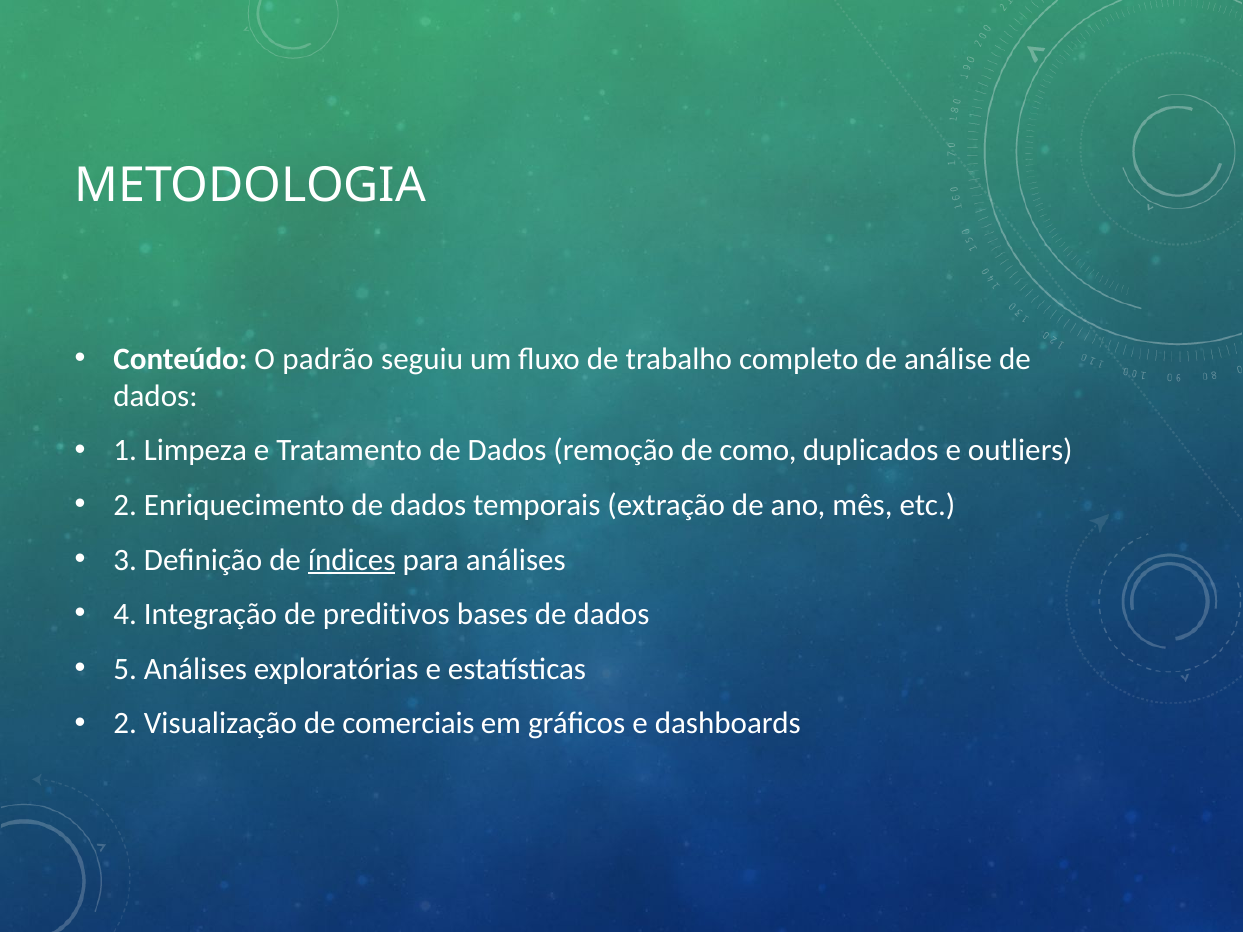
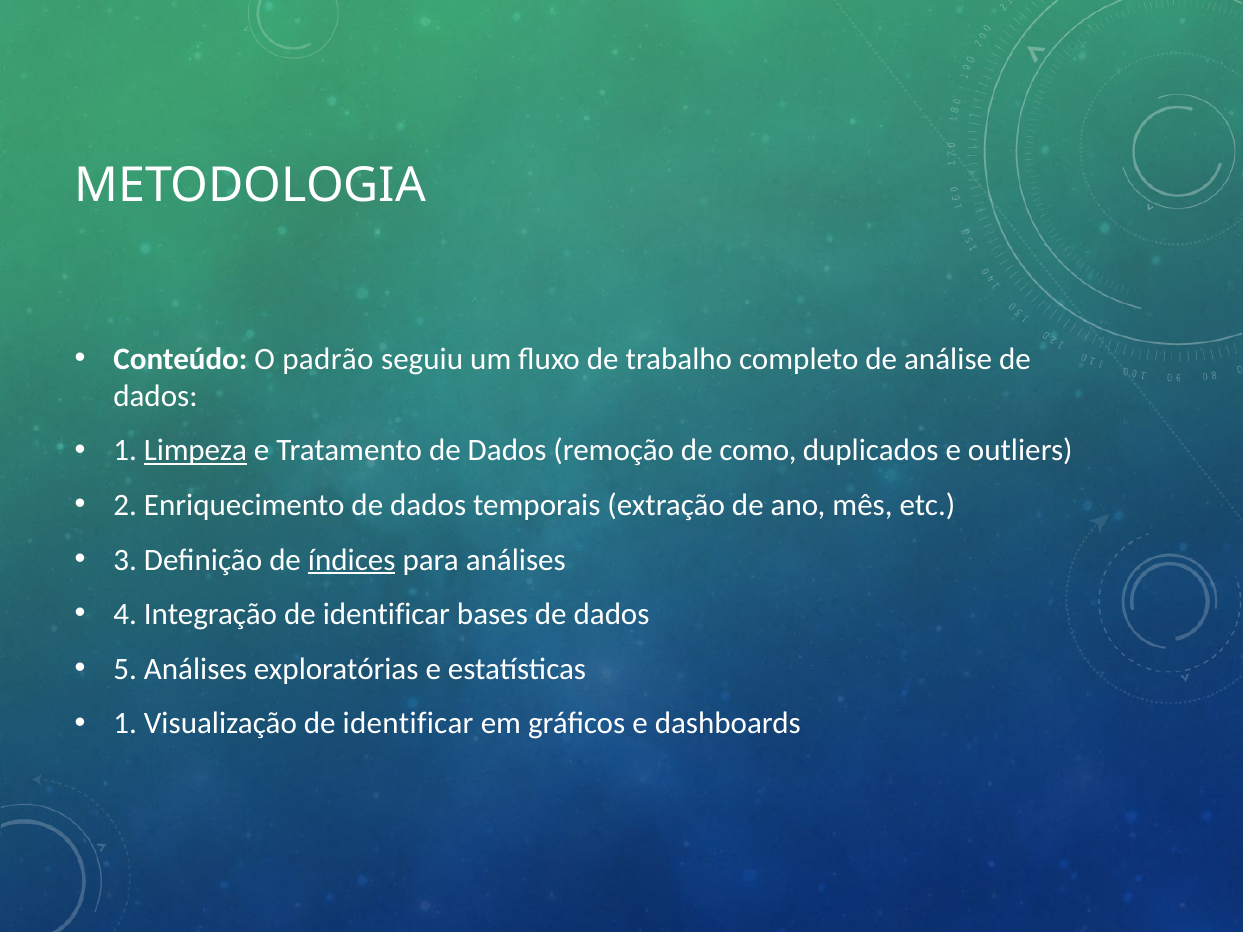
Limpeza underline: none -> present
Integração de preditivos: preditivos -> identificar
2 at (125, 724): 2 -> 1
Visualização de comerciais: comerciais -> identificar
